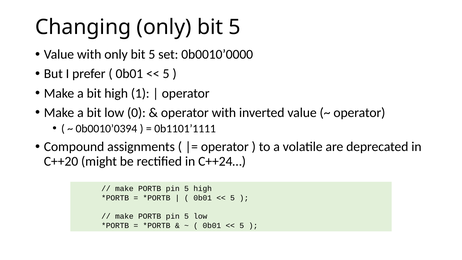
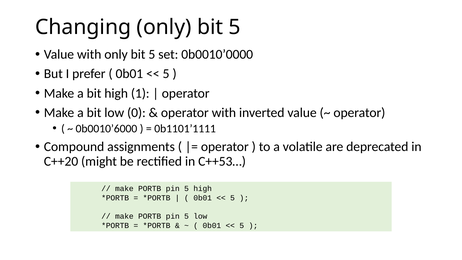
0b0010’0394: 0b0010’0394 -> 0b0010’6000
C++24…: C++24… -> C++53…
